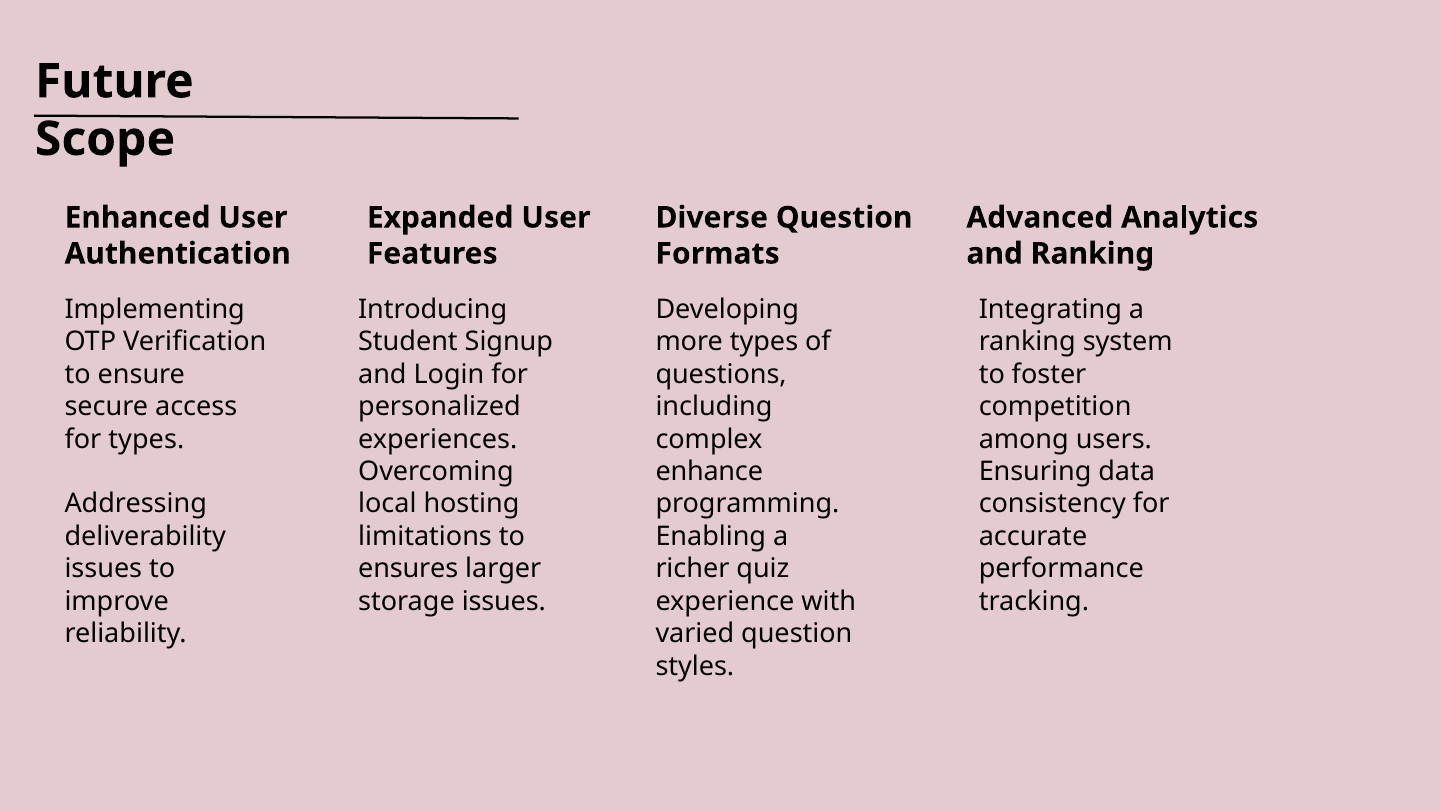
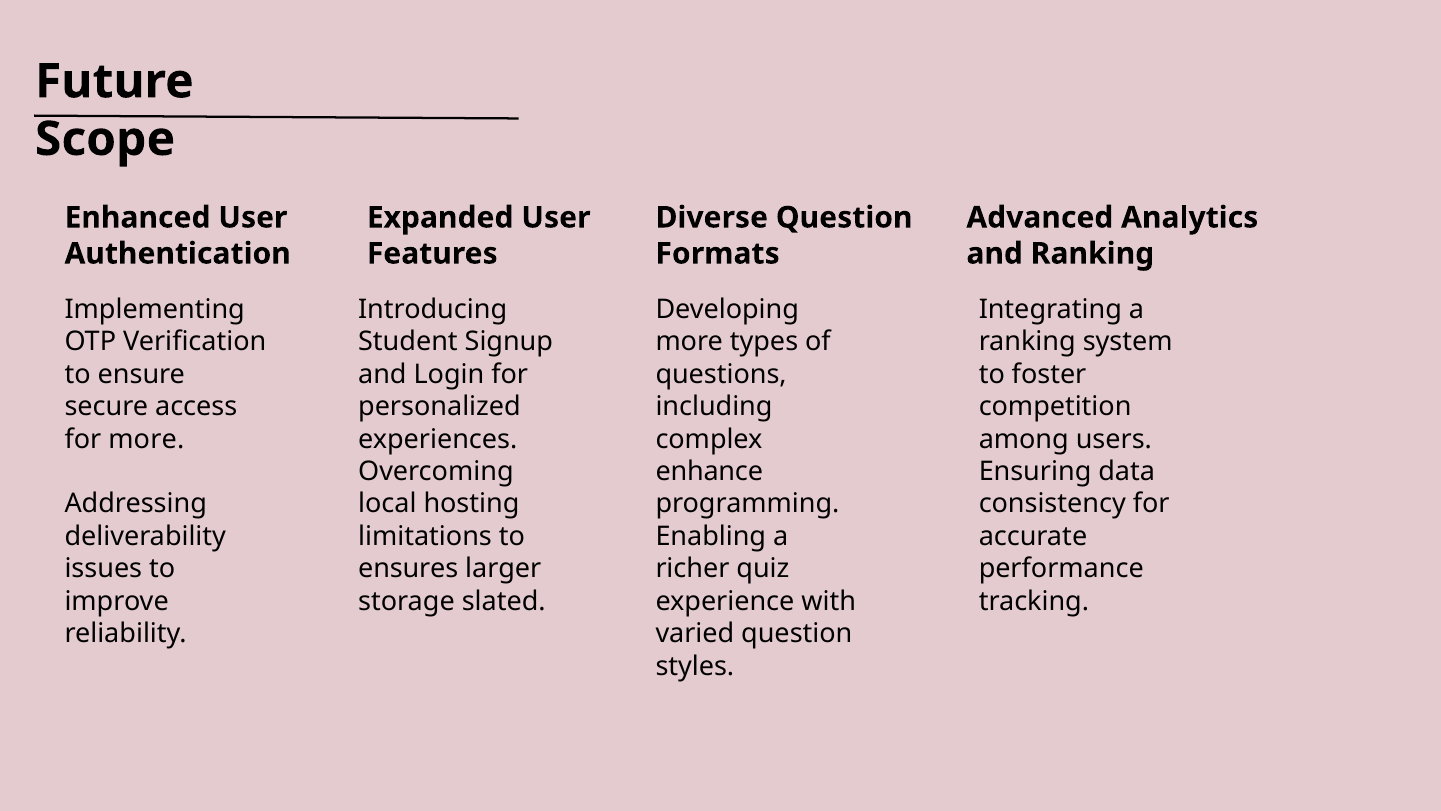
for types: types -> more
storage issues: issues -> slated
